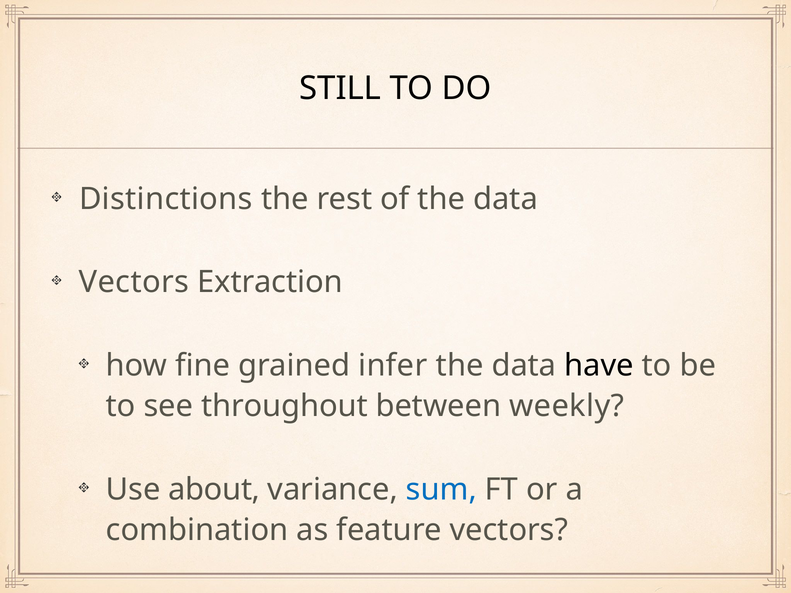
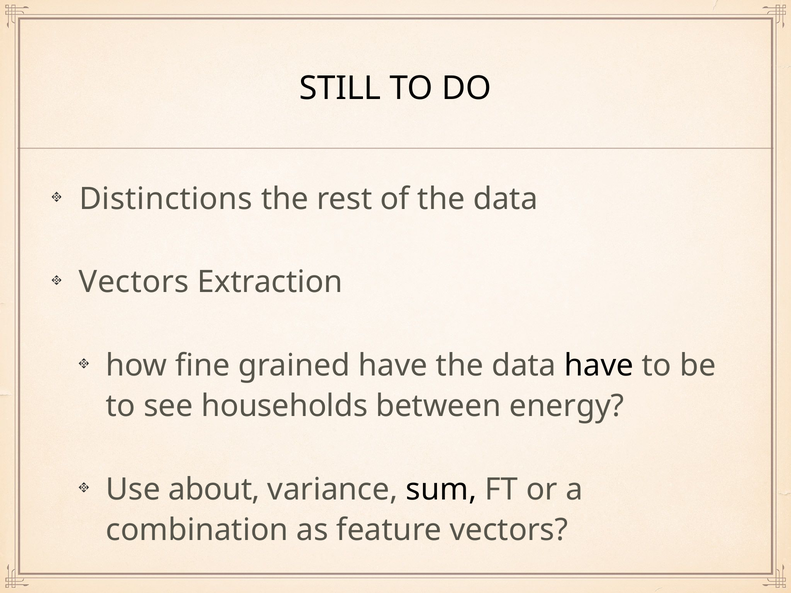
grained infer: infer -> have
throughout: throughout -> households
weekly: weekly -> energy
sum colour: blue -> black
